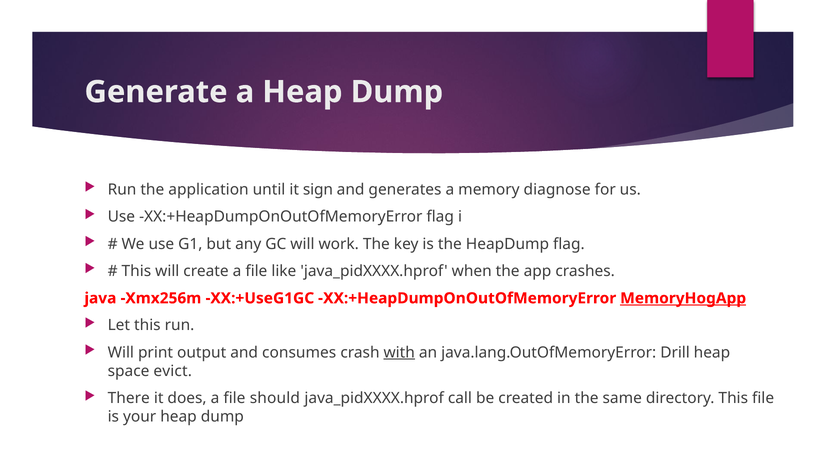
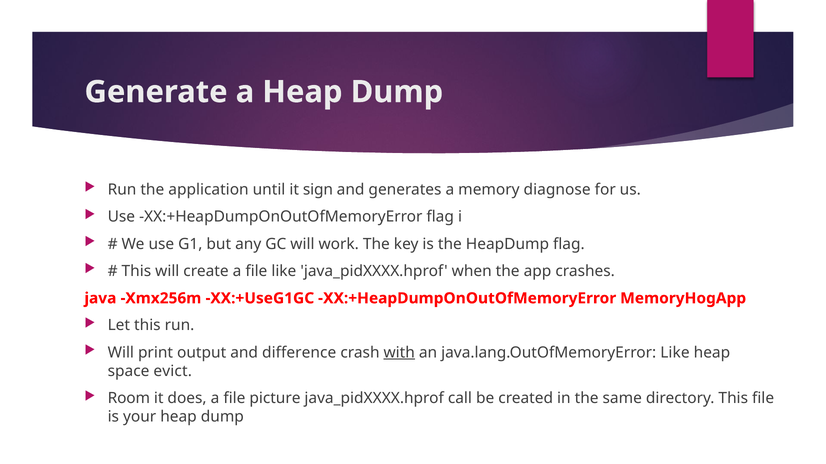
MemoryHogApp underline: present -> none
consumes: consumes -> difference
java.lang.OutOfMemoryError Drill: Drill -> Like
There: There -> Room
should: should -> picture
